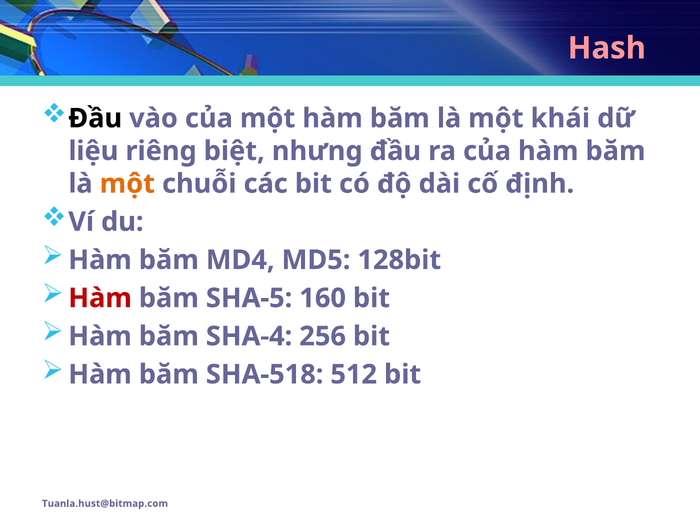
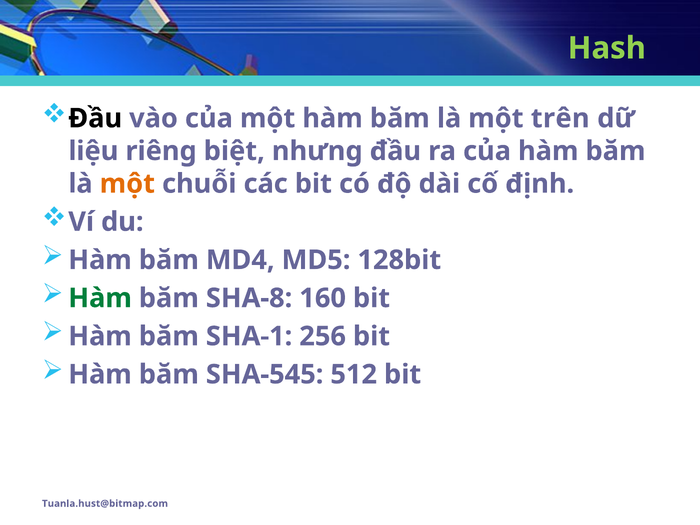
Hash colour: pink -> light green
khái: khái -> trên
Hàm at (100, 298) colour: red -> green
SHA-5: SHA-5 -> SHA-8
SHA-4: SHA-4 -> SHA-1
SHA-518: SHA-518 -> SHA-545
